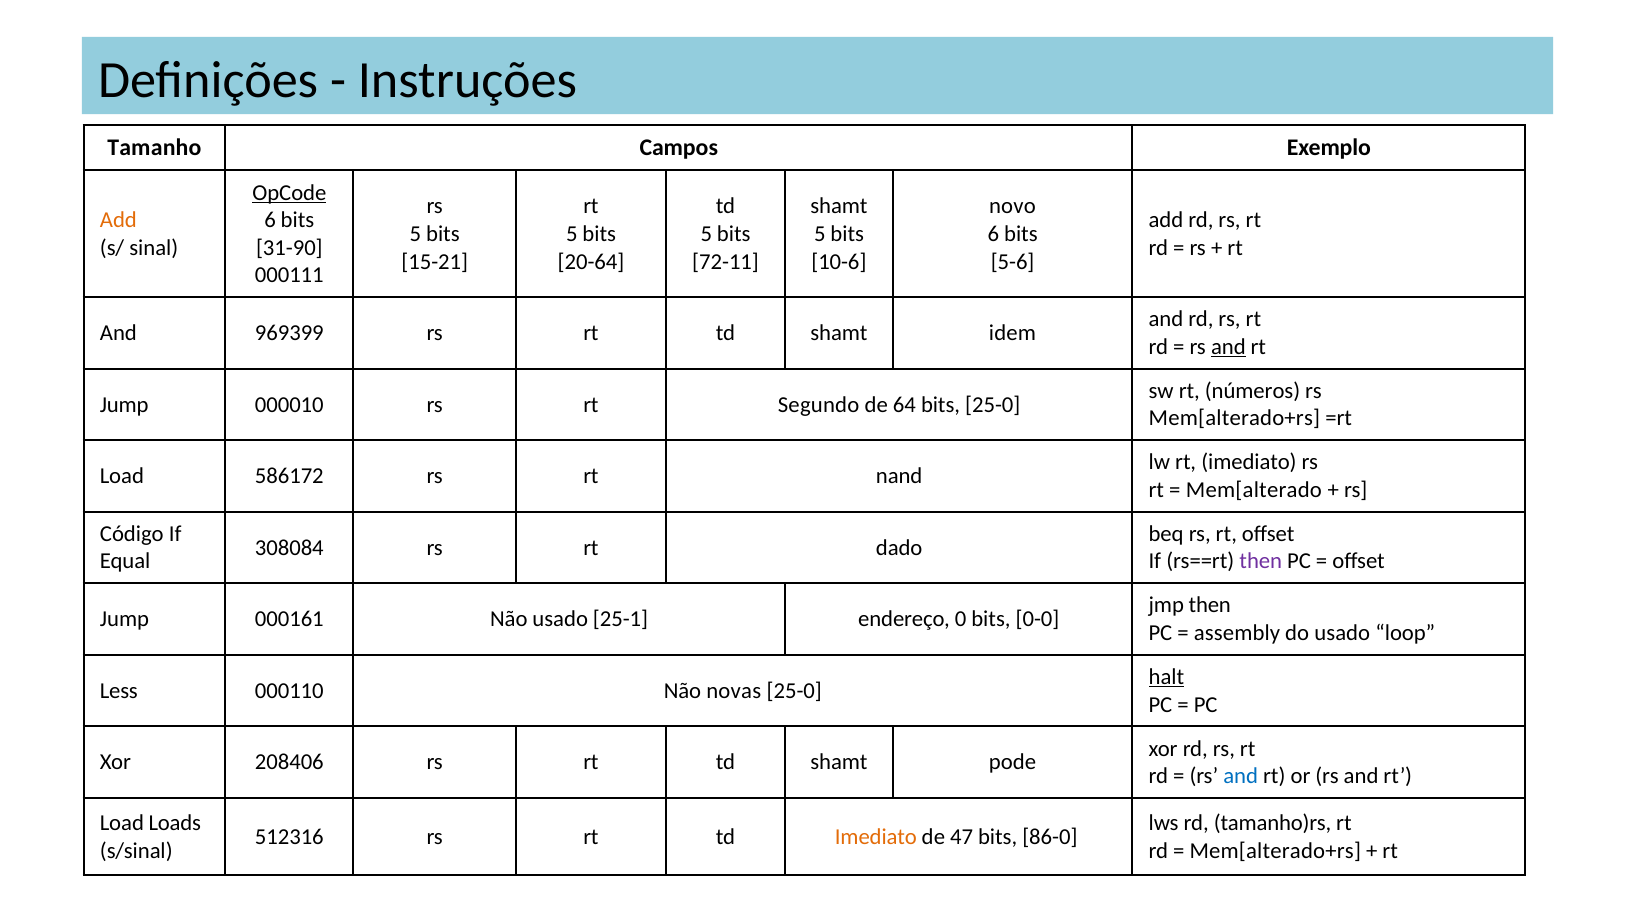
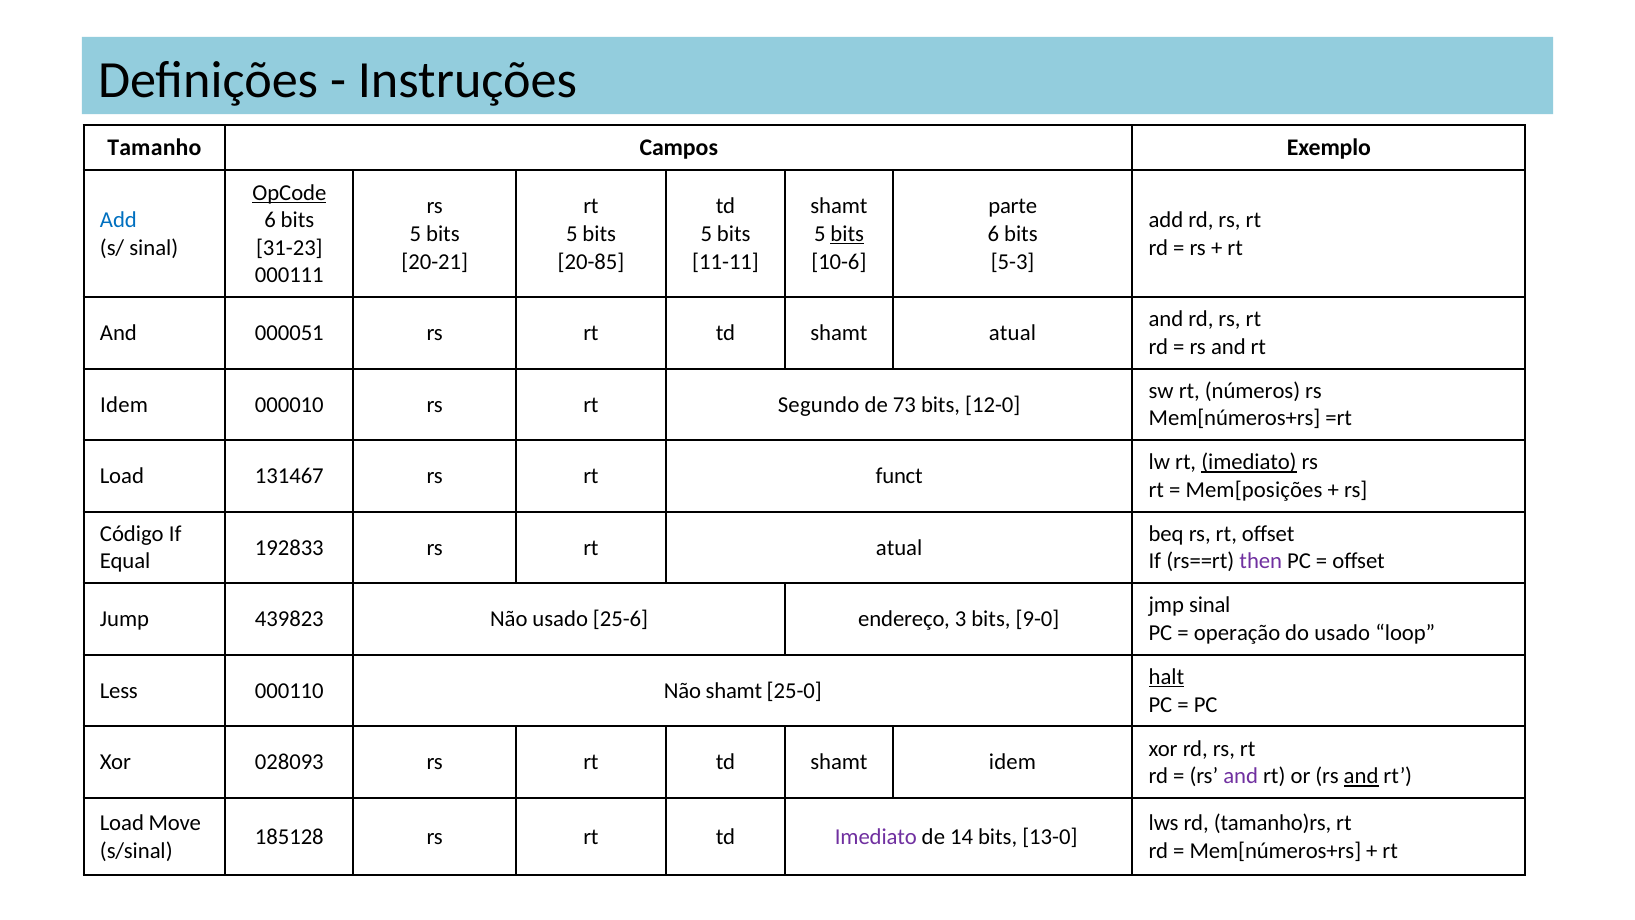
novo: novo -> parte
Add at (118, 220) colour: orange -> blue
bits at (847, 234) underline: none -> present
31-90: 31-90 -> 31-23
15-21: 15-21 -> 20-21
20-64: 20-64 -> 20-85
72-11: 72-11 -> 11-11
5-6: 5-6 -> 5-3
969399: 969399 -> 000051
shamt idem: idem -> atual
and at (1228, 347) underline: present -> none
Jump at (124, 404): Jump -> Idem
64: 64 -> 73
bits 25-0: 25-0 -> 12-0
Mem[alterado+rs at (1234, 418): Mem[alterado+rs -> Mem[números+rs
imediato at (1249, 462) underline: none -> present
586172: 586172 -> 131467
nand: nand -> funct
Mem[alterado: Mem[alterado -> Mem[posições
308084: 308084 -> 192833
rt dado: dado -> atual
jmp then: then -> sinal
000161: 000161 -> 439823
25-1: 25-1 -> 25-6
0: 0 -> 3
0-0: 0-0 -> 9-0
assembly: assembly -> operação
Não novas: novas -> shamt
208406: 208406 -> 028093
shamt pode: pode -> idem
and at (1241, 776) colour: blue -> purple
and at (1361, 776) underline: none -> present
Loads: Loads -> Move
512316: 512316 -> 185128
Imediato at (876, 837) colour: orange -> purple
47: 47 -> 14
86-0: 86-0 -> 13-0
Mem[alterado+rs at (1275, 850): Mem[alterado+rs -> Mem[números+rs
